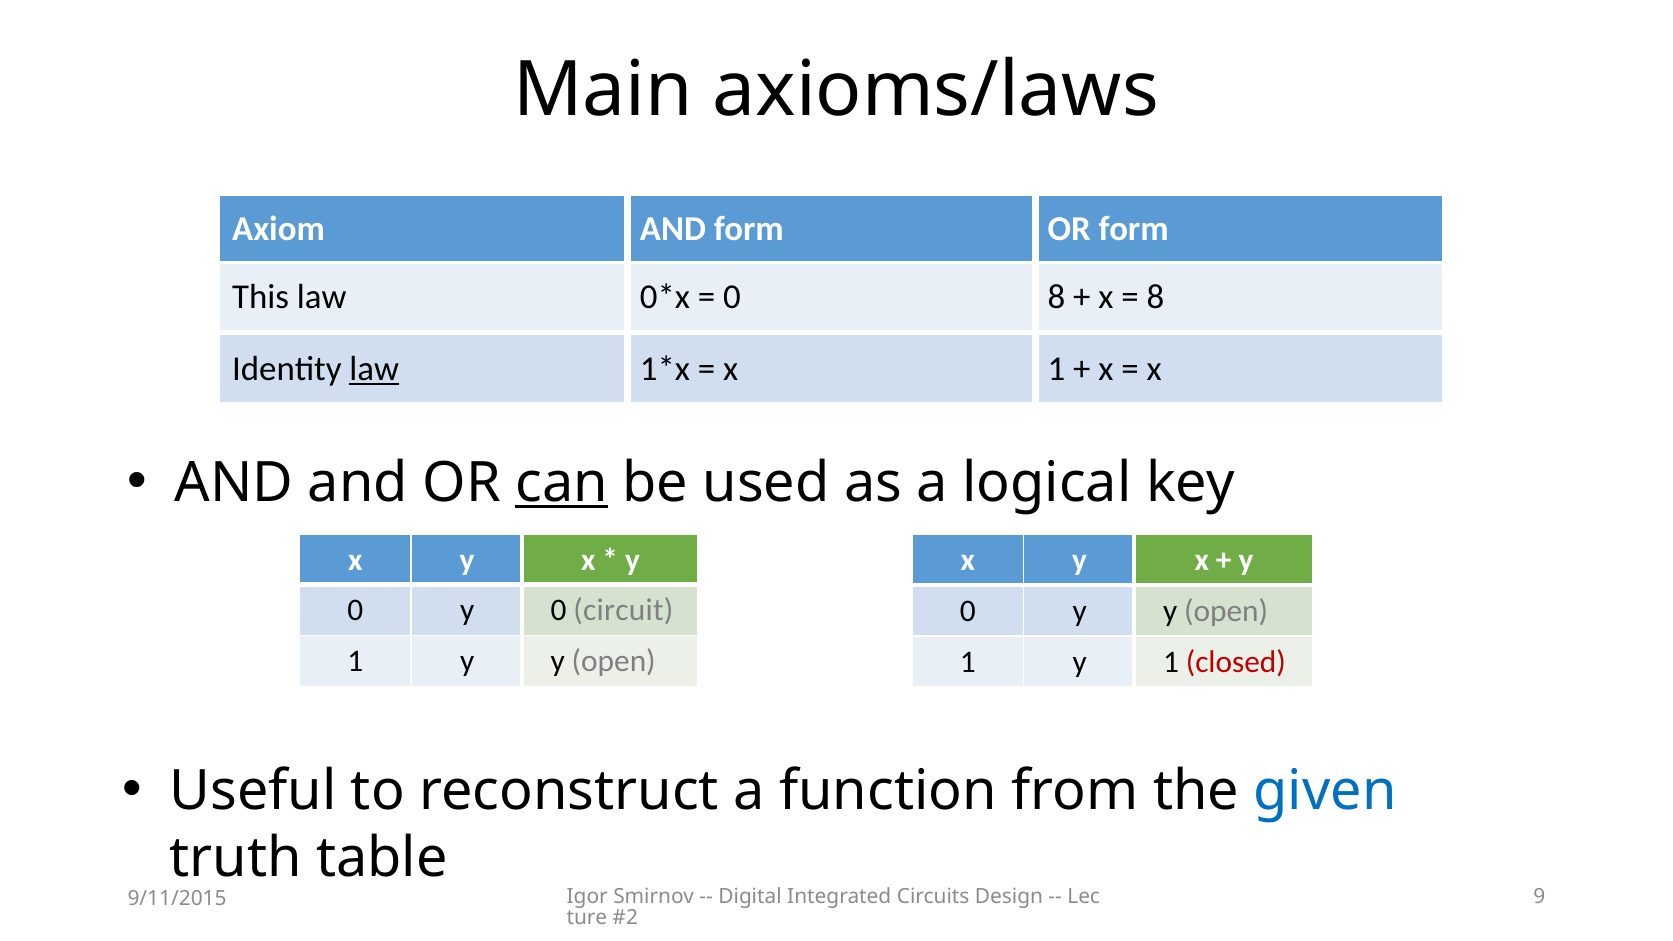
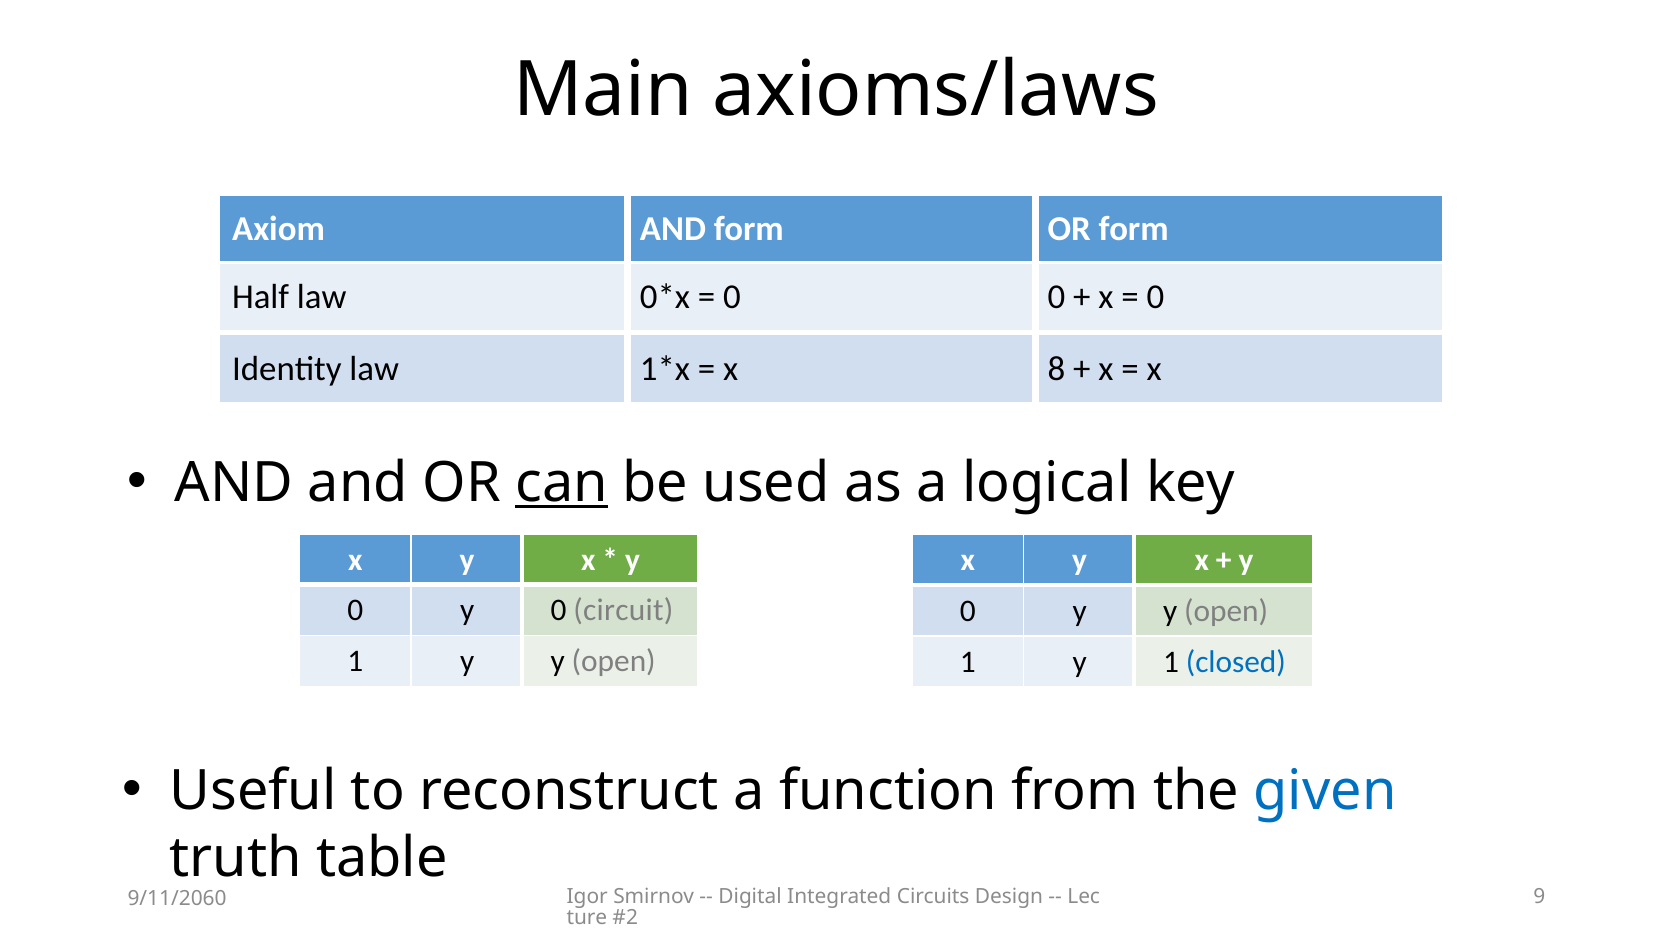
This: This -> Half
0 8: 8 -> 0
8 at (1155, 297): 8 -> 0
law at (374, 369) underline: present -> none
x 1: 1 -> 8
closed colour: red -> blue
9/11/2015: 9/11/2015 -> 9/11/2060
